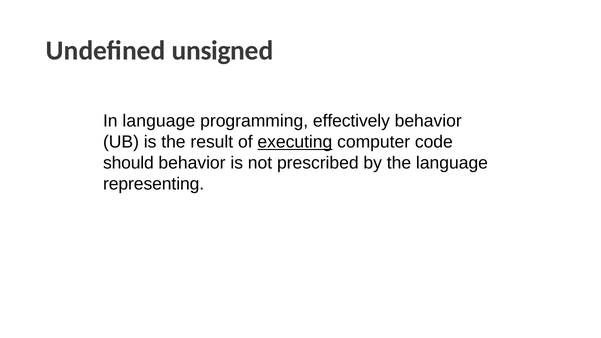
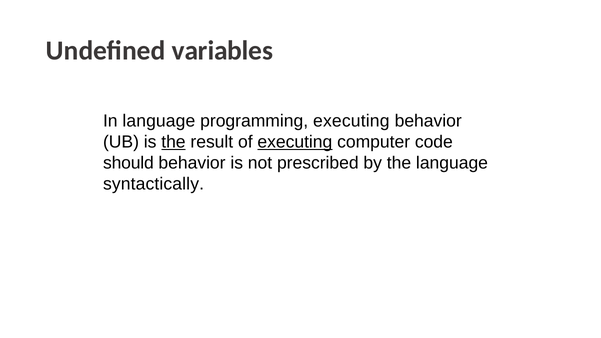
unsigned: unsigned -> variables
programming effectively: effectively -> executing
the at (173, 142) underline: none -> present
representing: representing -> syntactically
